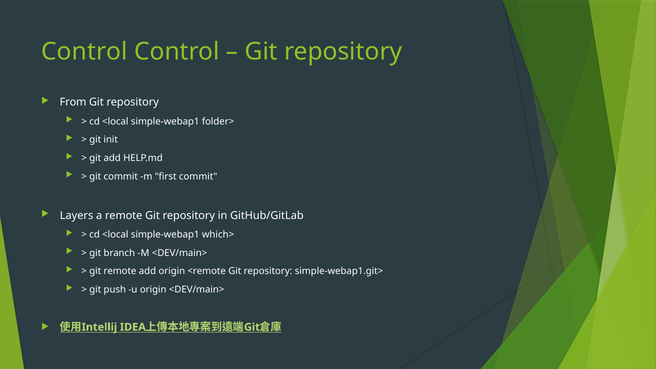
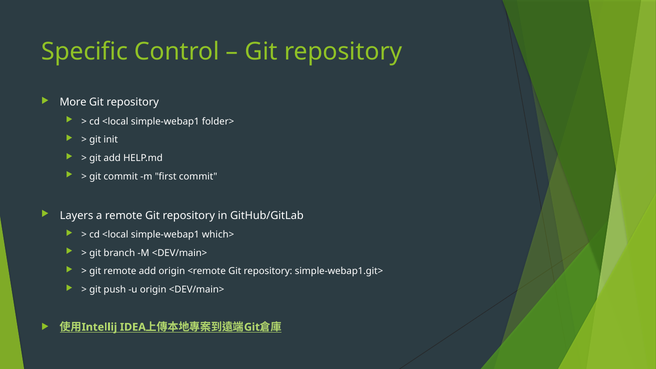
Control at (85, 52): Control -> Specific
From: From -> More
